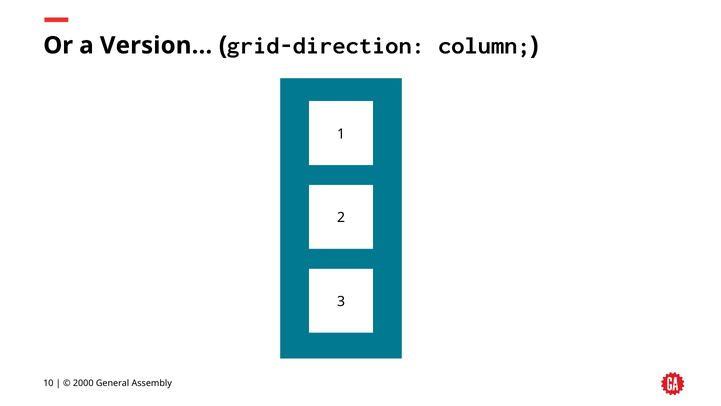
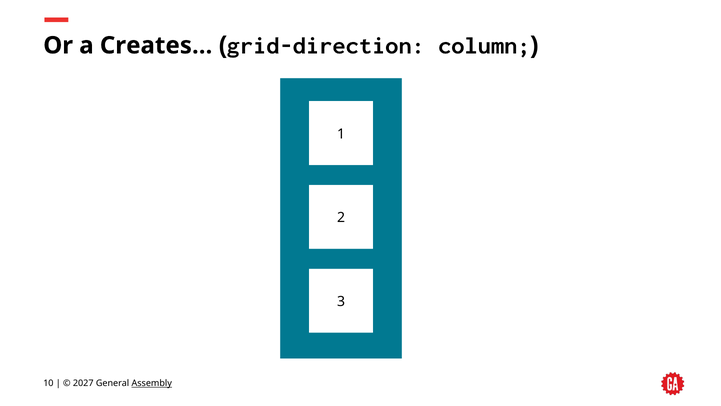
Version: Version -> Creates
2000: 2000 -> 2027
Assembly underline: none -> present
